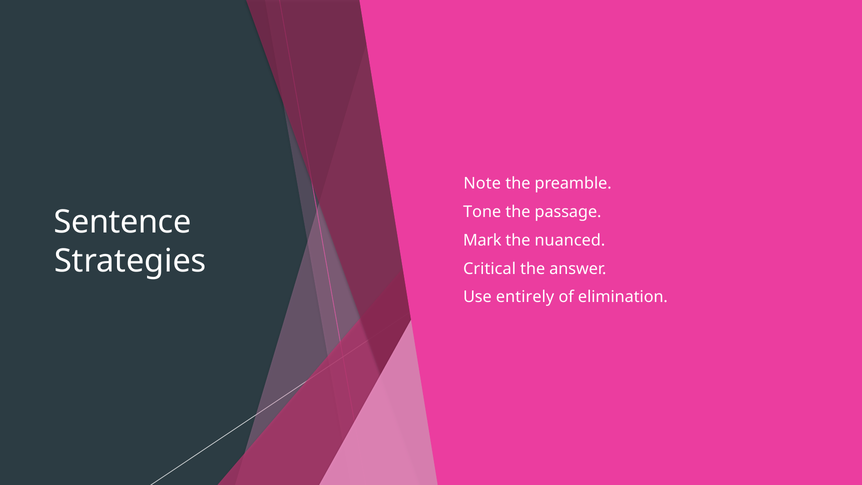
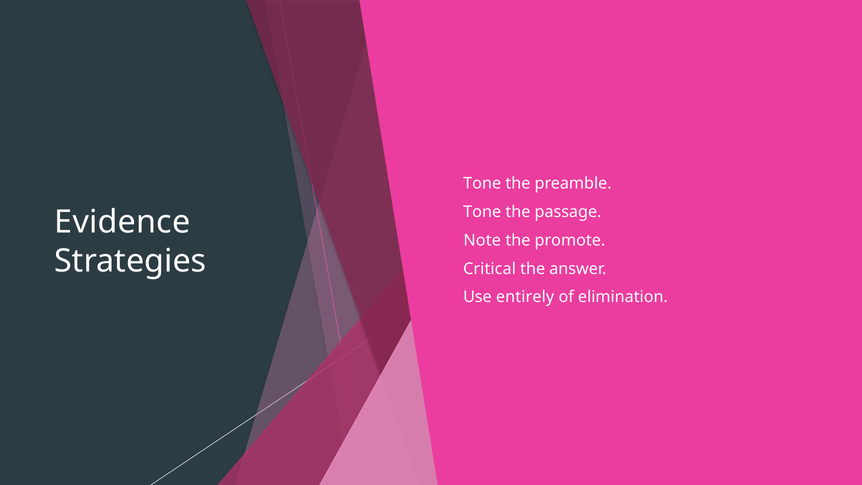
Note at (482, 183): Note -> Tone
Sentence: Sentence -> Evidence
Mark: Mark -> Note
nuanced: nuanced -> promote
